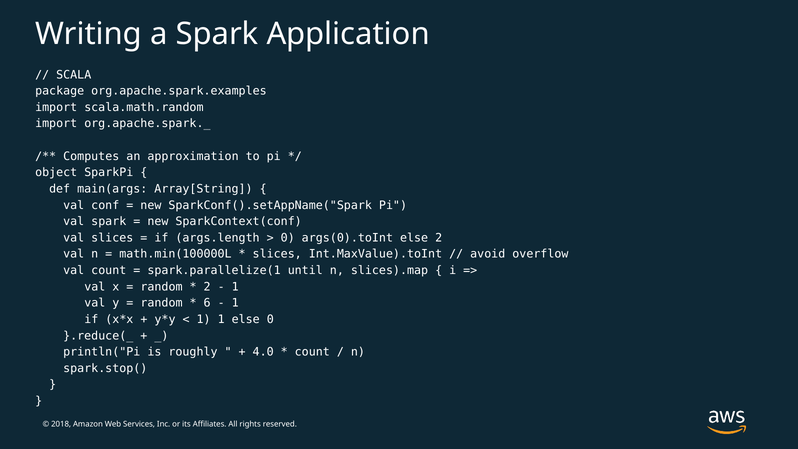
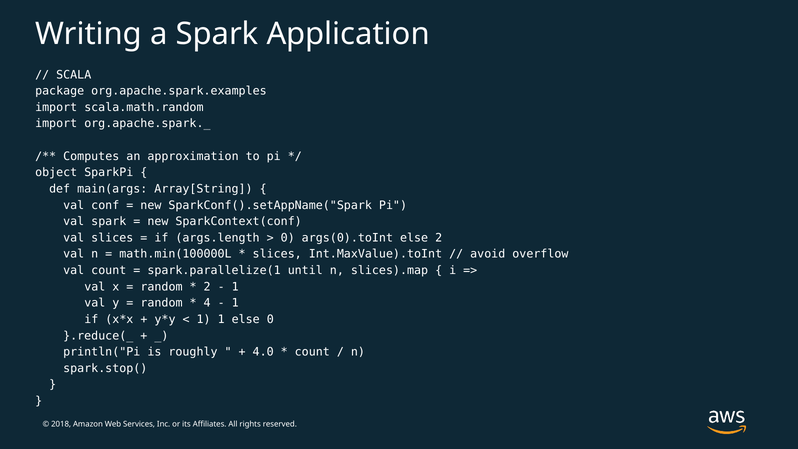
6: 6 -> 4
